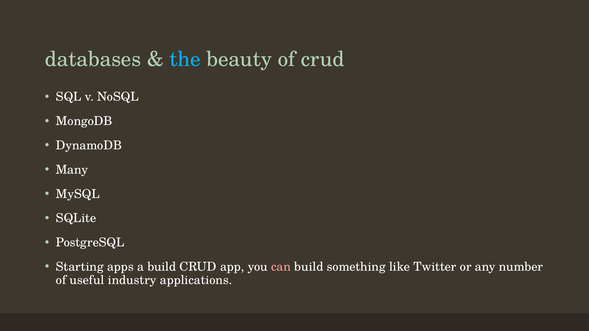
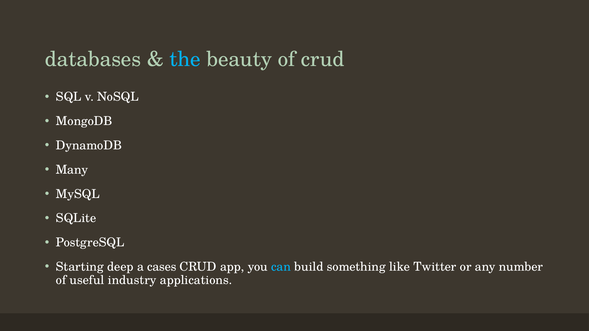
apps: apps -> deep
a build: build -> cases
can colour: pink -> light blue
